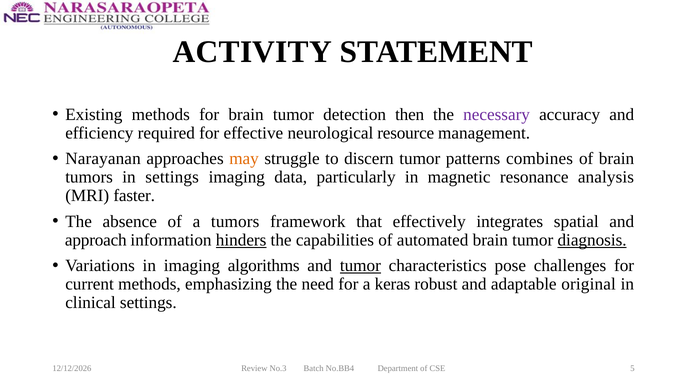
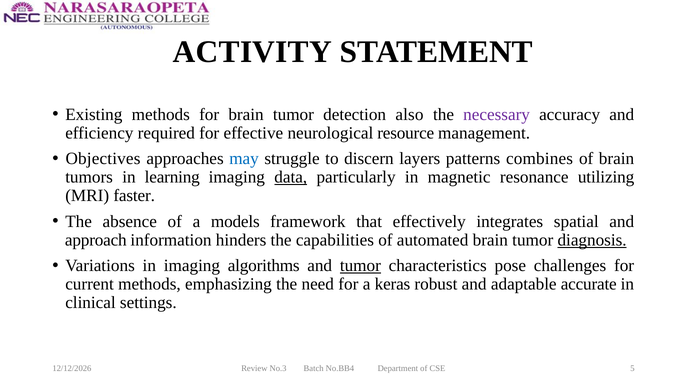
then: then -> also
Narayanan: Narayanan -> Objectives
may colour: orange -> blue
discern tumor: tumor -> layers
in settings: settings -> learning
data underline: none -> present
analysis: analysis -> utilizing
a tumors: tumors -> models
hinders underline: present -> none
original: original -> accurate
